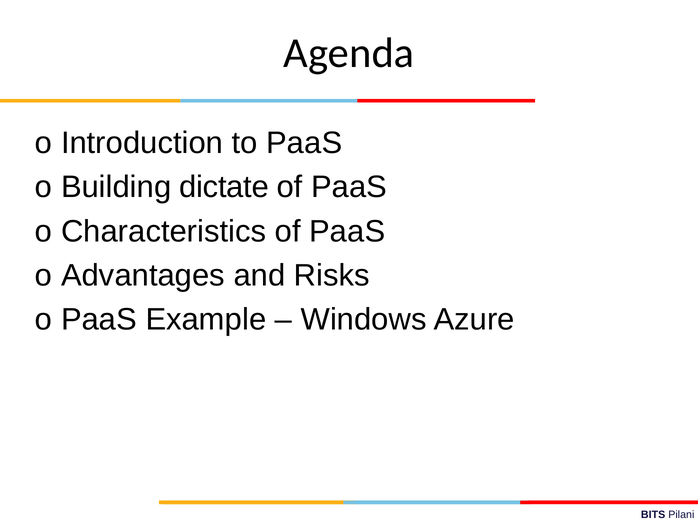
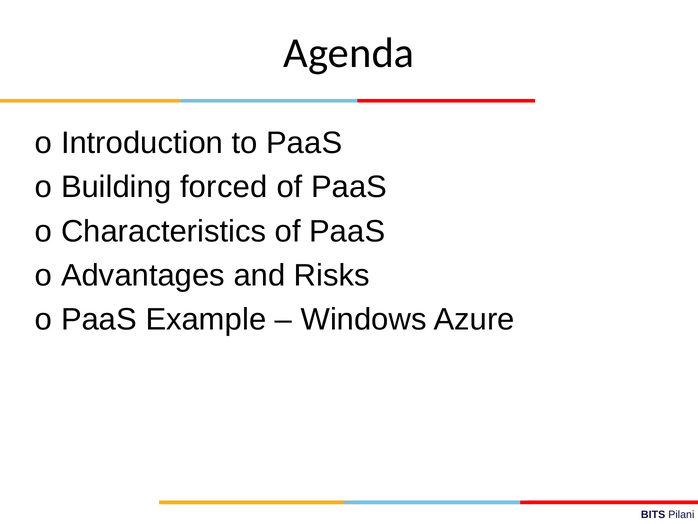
dictate: dictate -> forced
